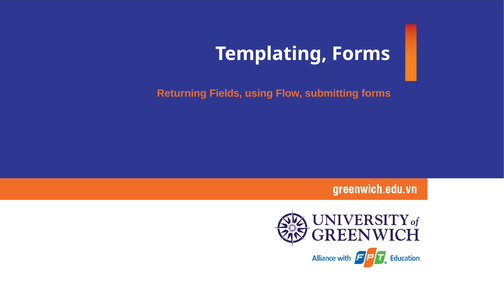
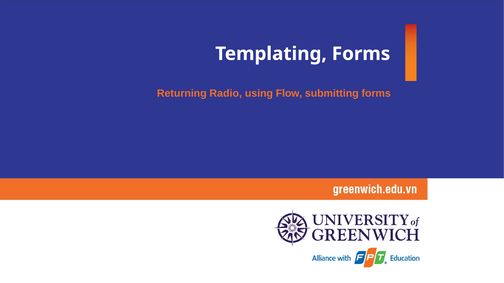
Fields: Fields -> Radio
